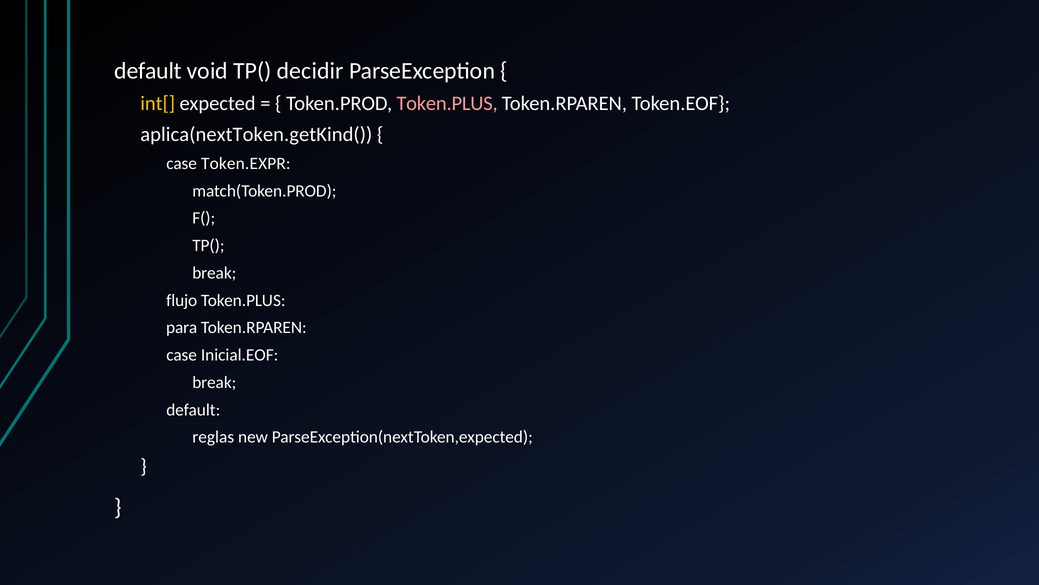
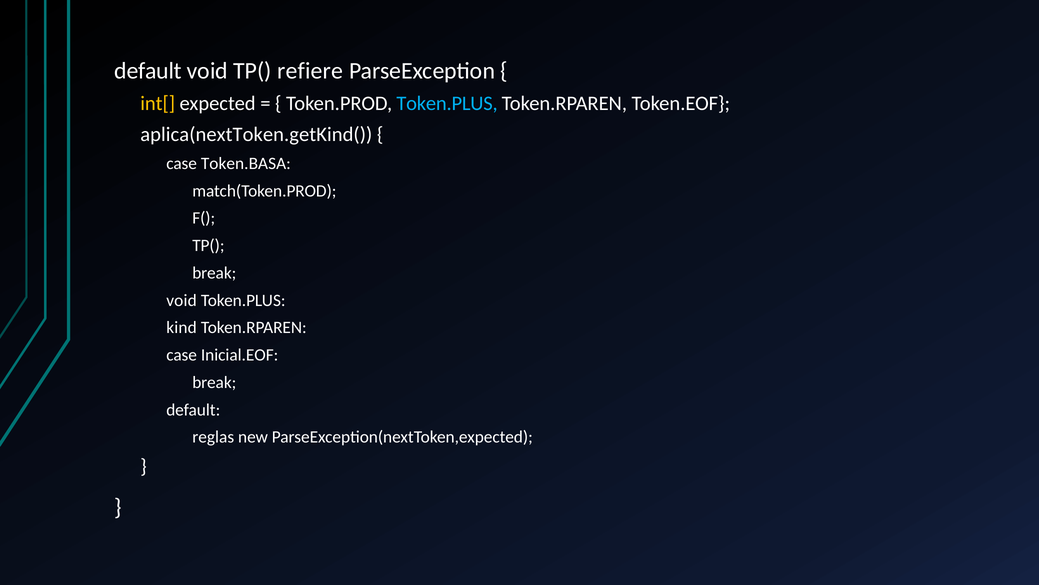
decidir: decidir -> refiere
Token.PLUS at (447, 103) colour: pink -> light blue
Token.EXPR: Token.EXPR -> Token.BASA
flujo at (182, 300): flujo -> void
para: para -> kind
